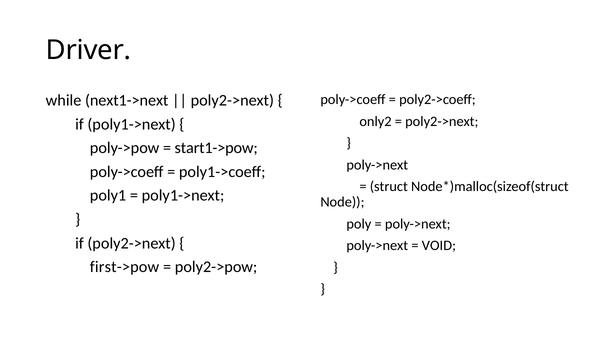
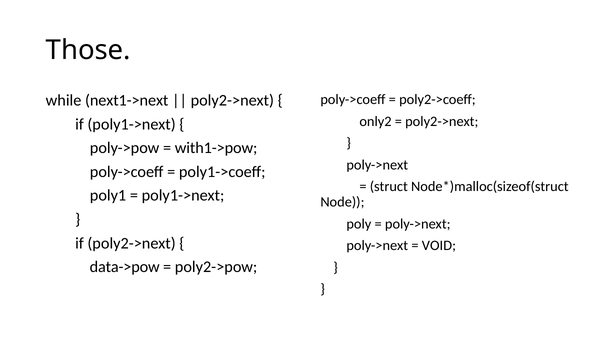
Driver: Driver -> Those
start1->pow: start1->pow -> with1->pow
first->pow: first->pow -> data->pow
